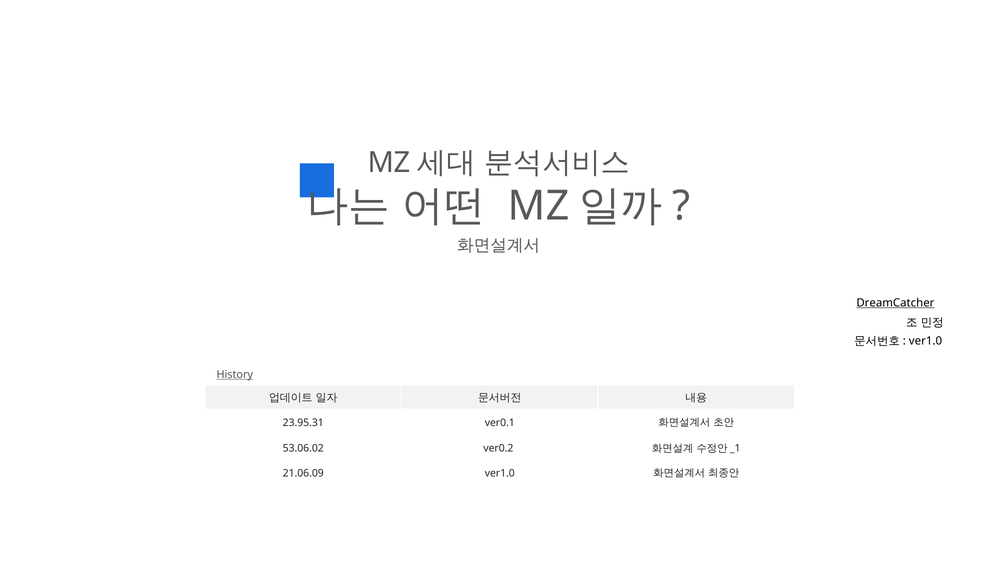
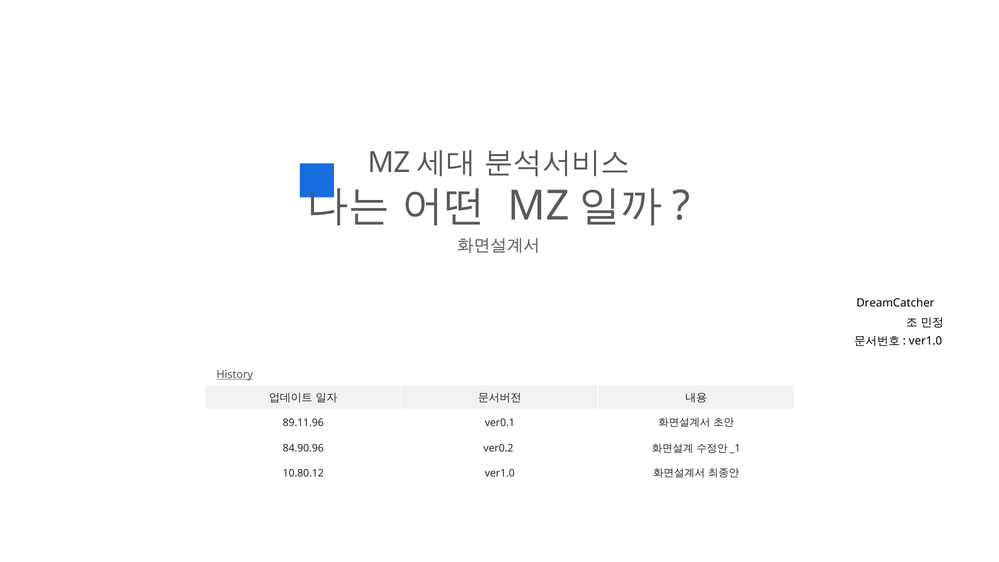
DreamCatcher underline: present -> none
23.95.31: 23.95.31 -> 89.11.96
53.06.02: 53.06.02 -> 84.90.96
21.06.09: 21.06.09 -> 10.80.12
